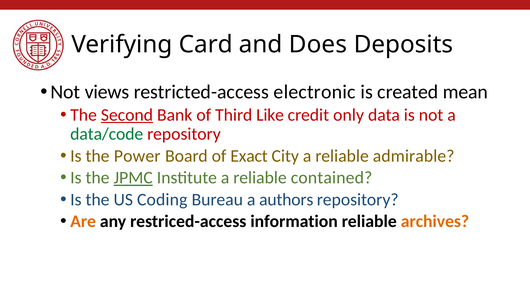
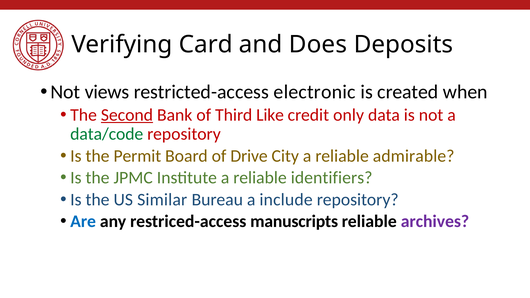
mean: mean -> when
Power: Power -> Permit
Exact: Exact -> Drive
JPMC underline: present -> none
contained: contained -> identifiers
Coding: Coding -> Similar
authors: authors -> include
Are colour: orange -> blue
information: information -> manuscripts
archives colour: orange -> purple
